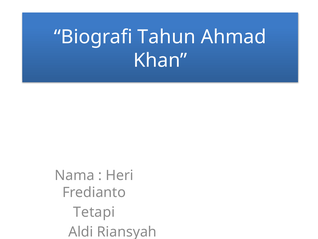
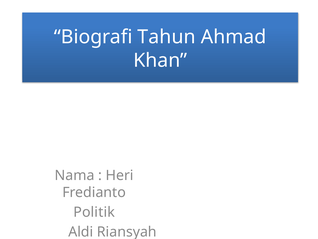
Tetapi: Tetapi -> Politik
